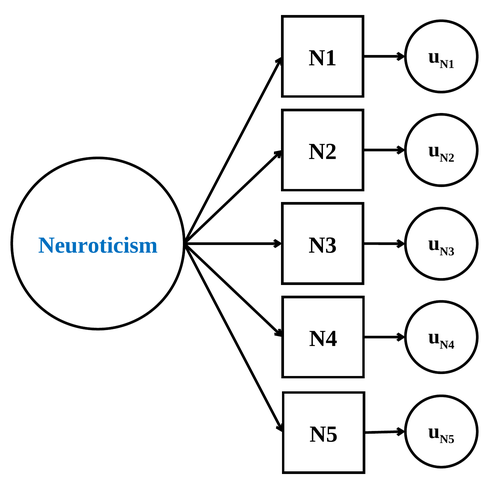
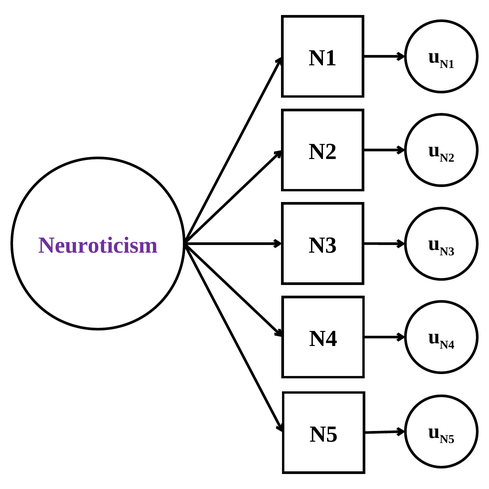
Neuroticism colour: blue -> purple
